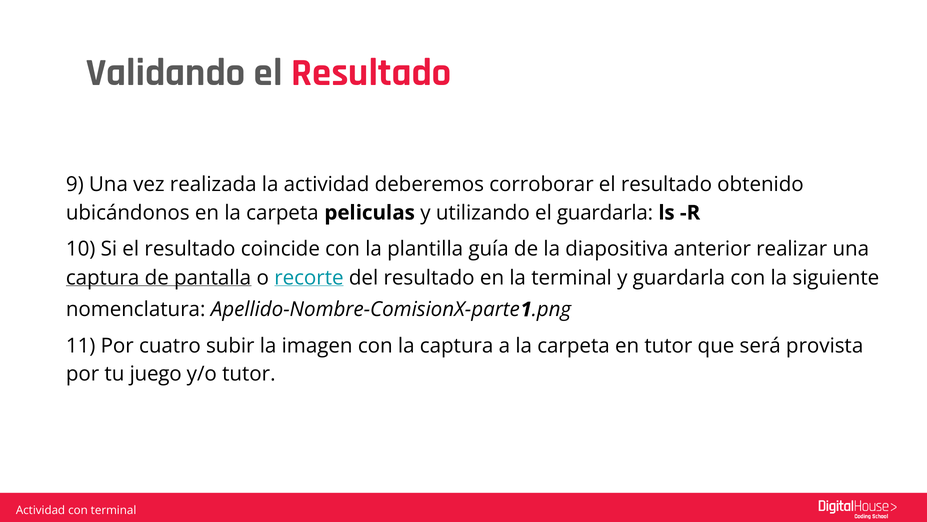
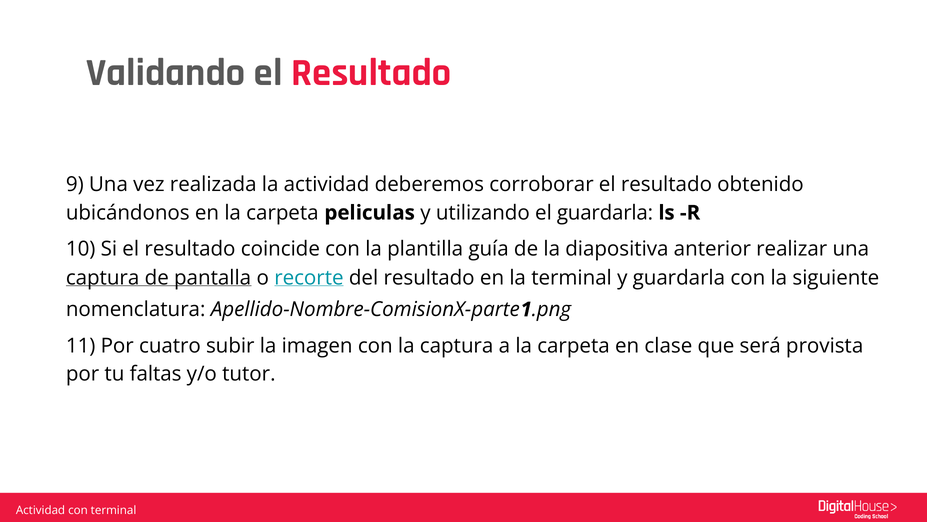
en tutor: tutor -> clase
juego: juego -> faltas
